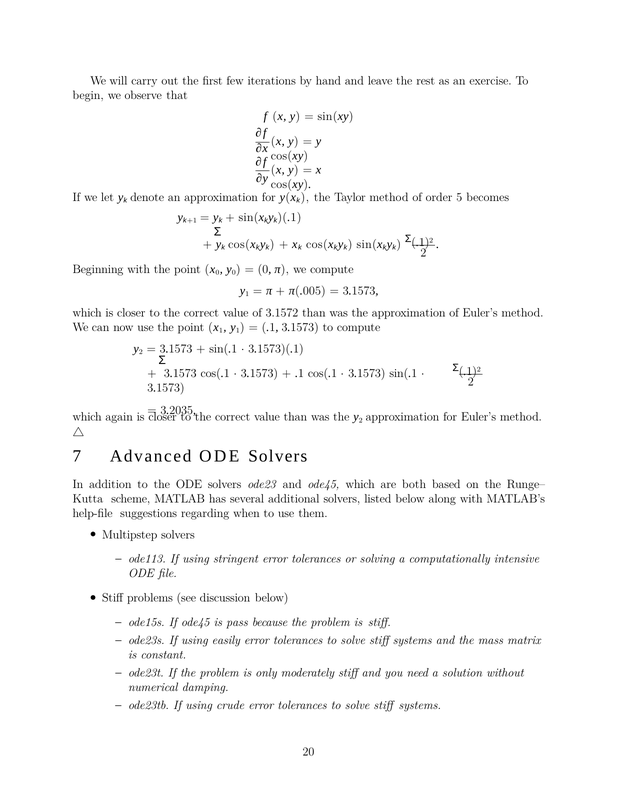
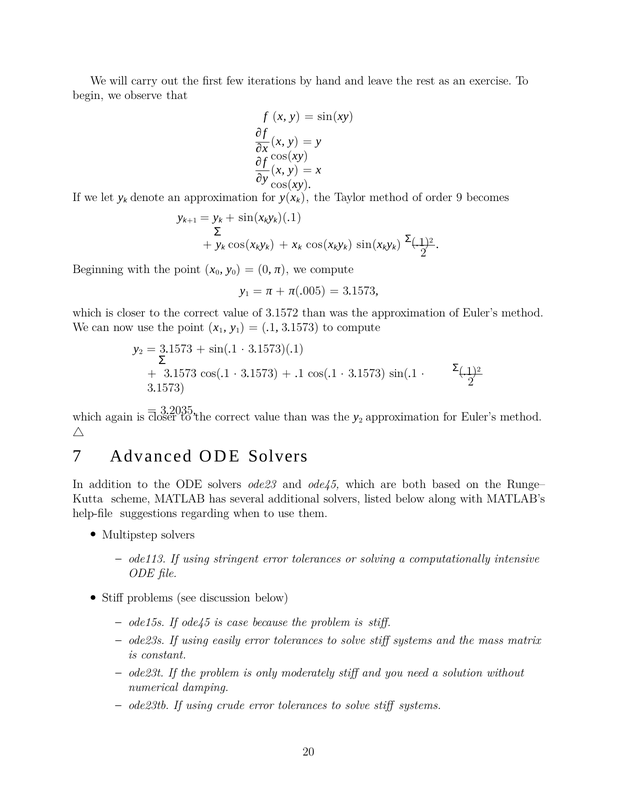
5: 5 -> 9
pass: pass -> case
